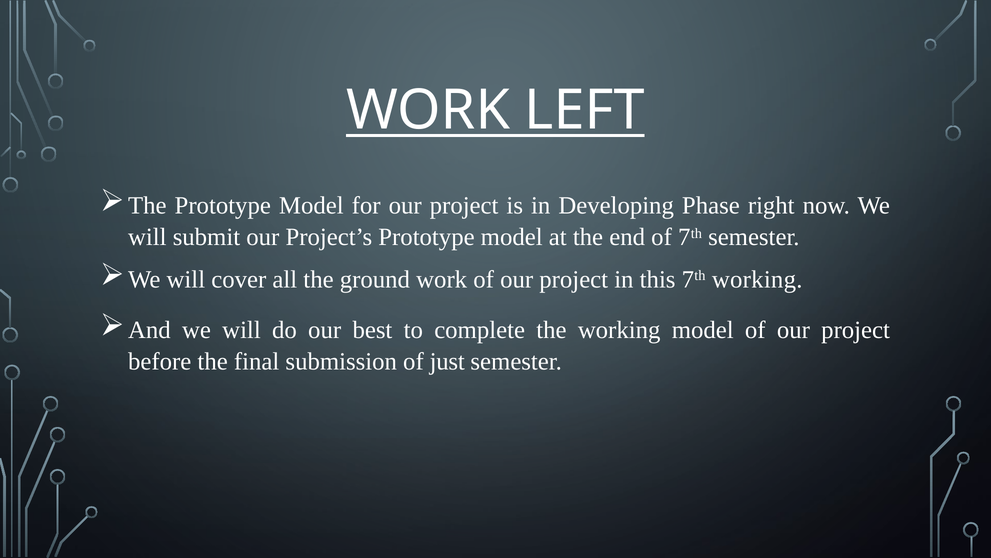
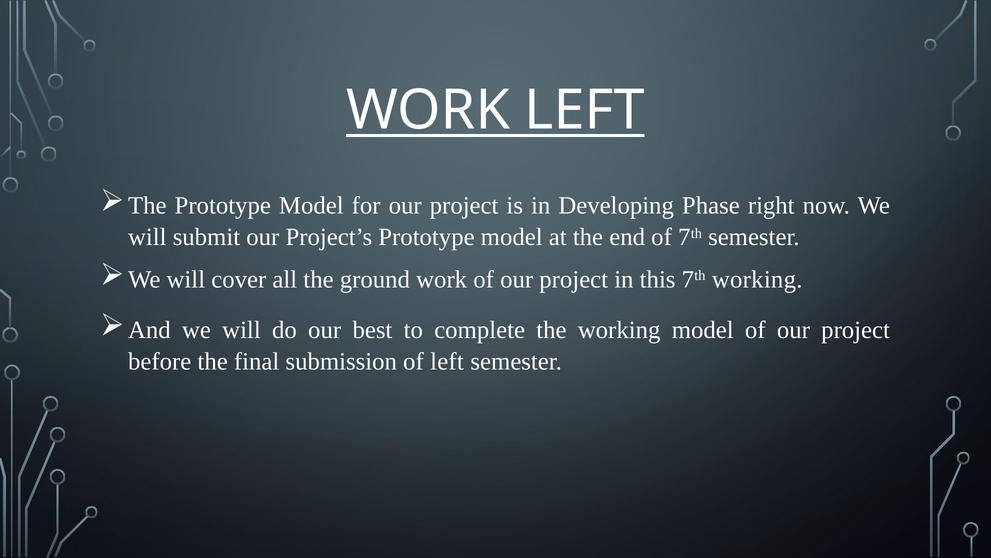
of just: just -> left
